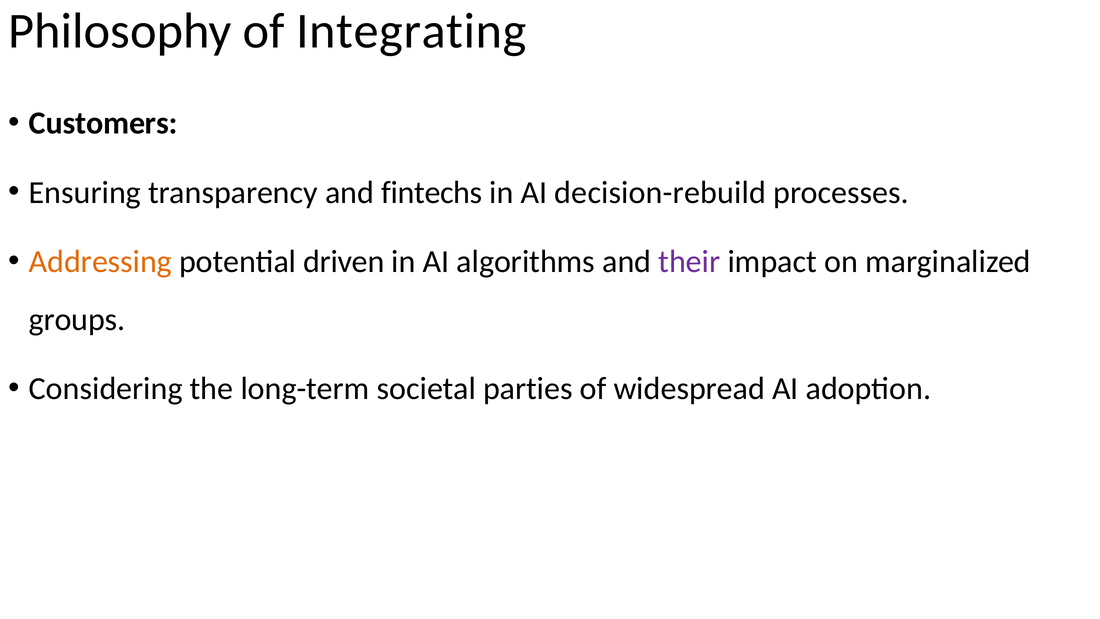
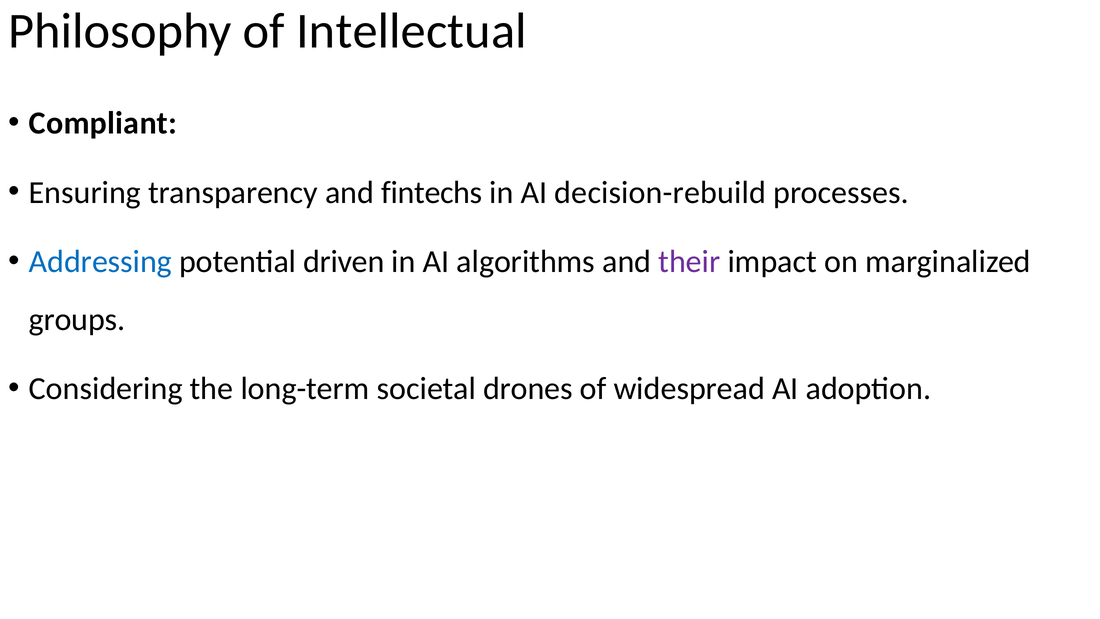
Integrating: Integrating -> Intellectual
Customers: Customers -> Compliant
Addressing colour: orange -> blue
parties: parties -> drones
